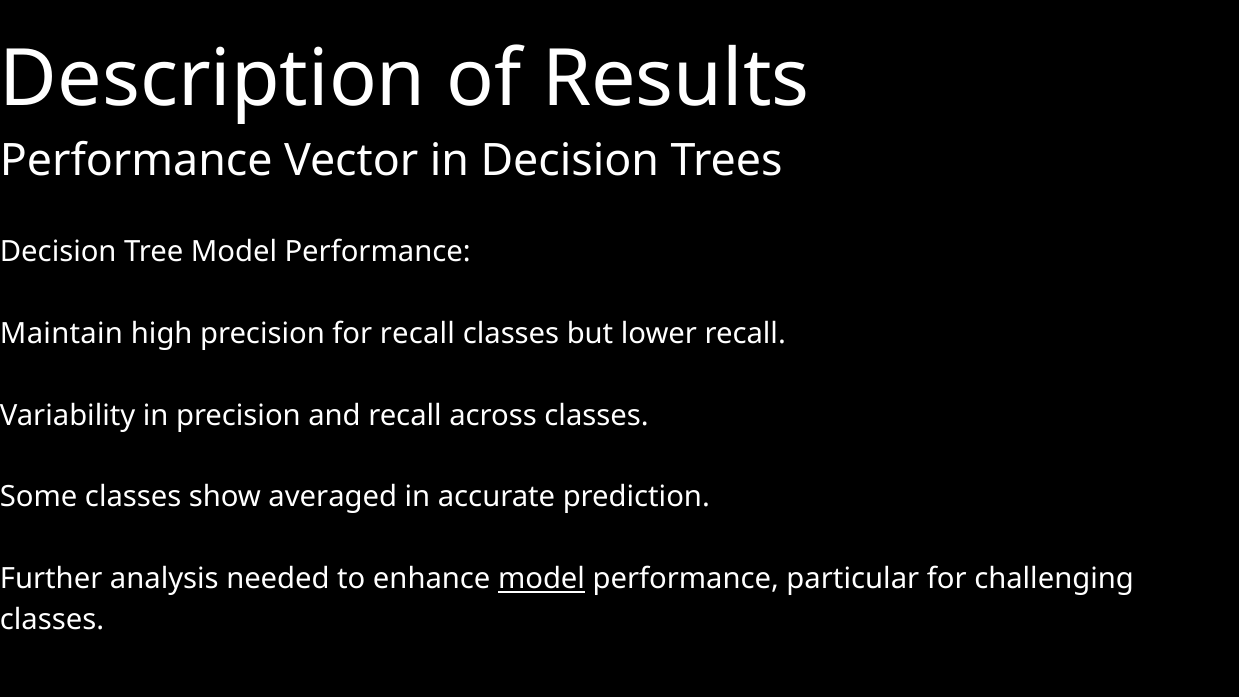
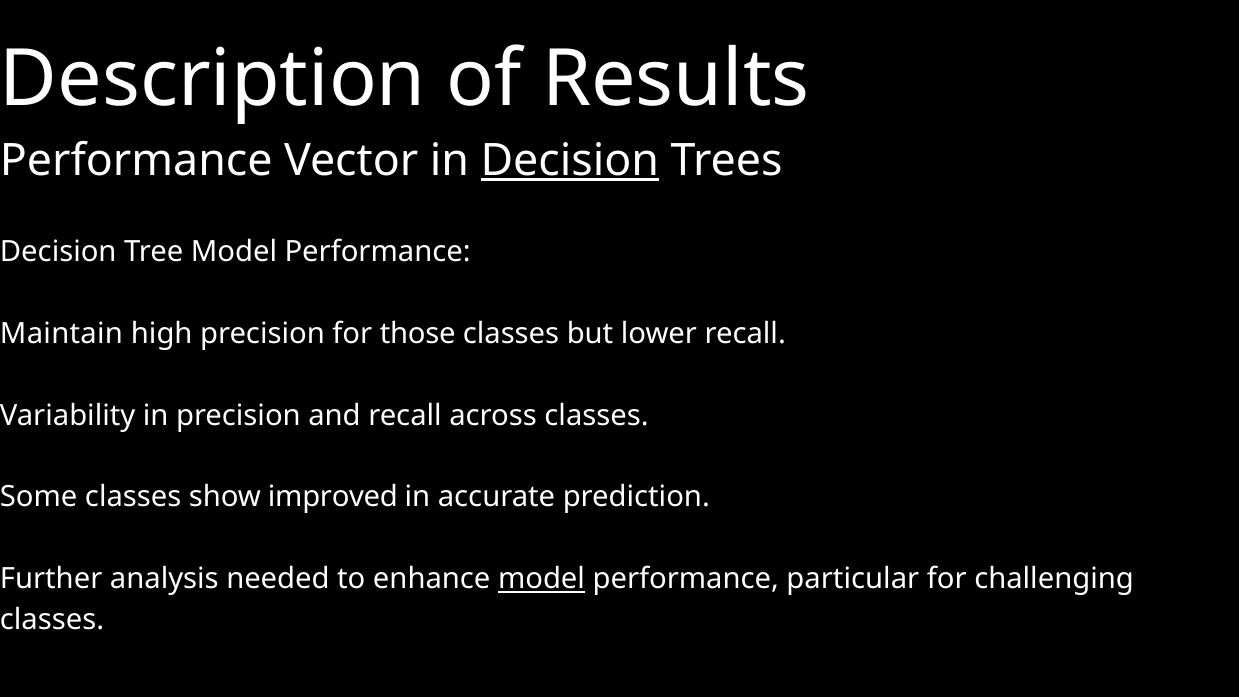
Decision at (570, 161) underline: none -> present
for recall: recall -> those
averaged: averaged -> improved
